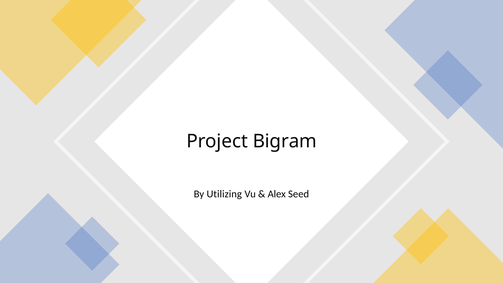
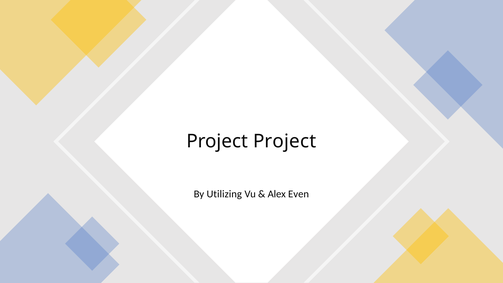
Project Bigram: Bigram -> Project
Seed: Seed -> Even
